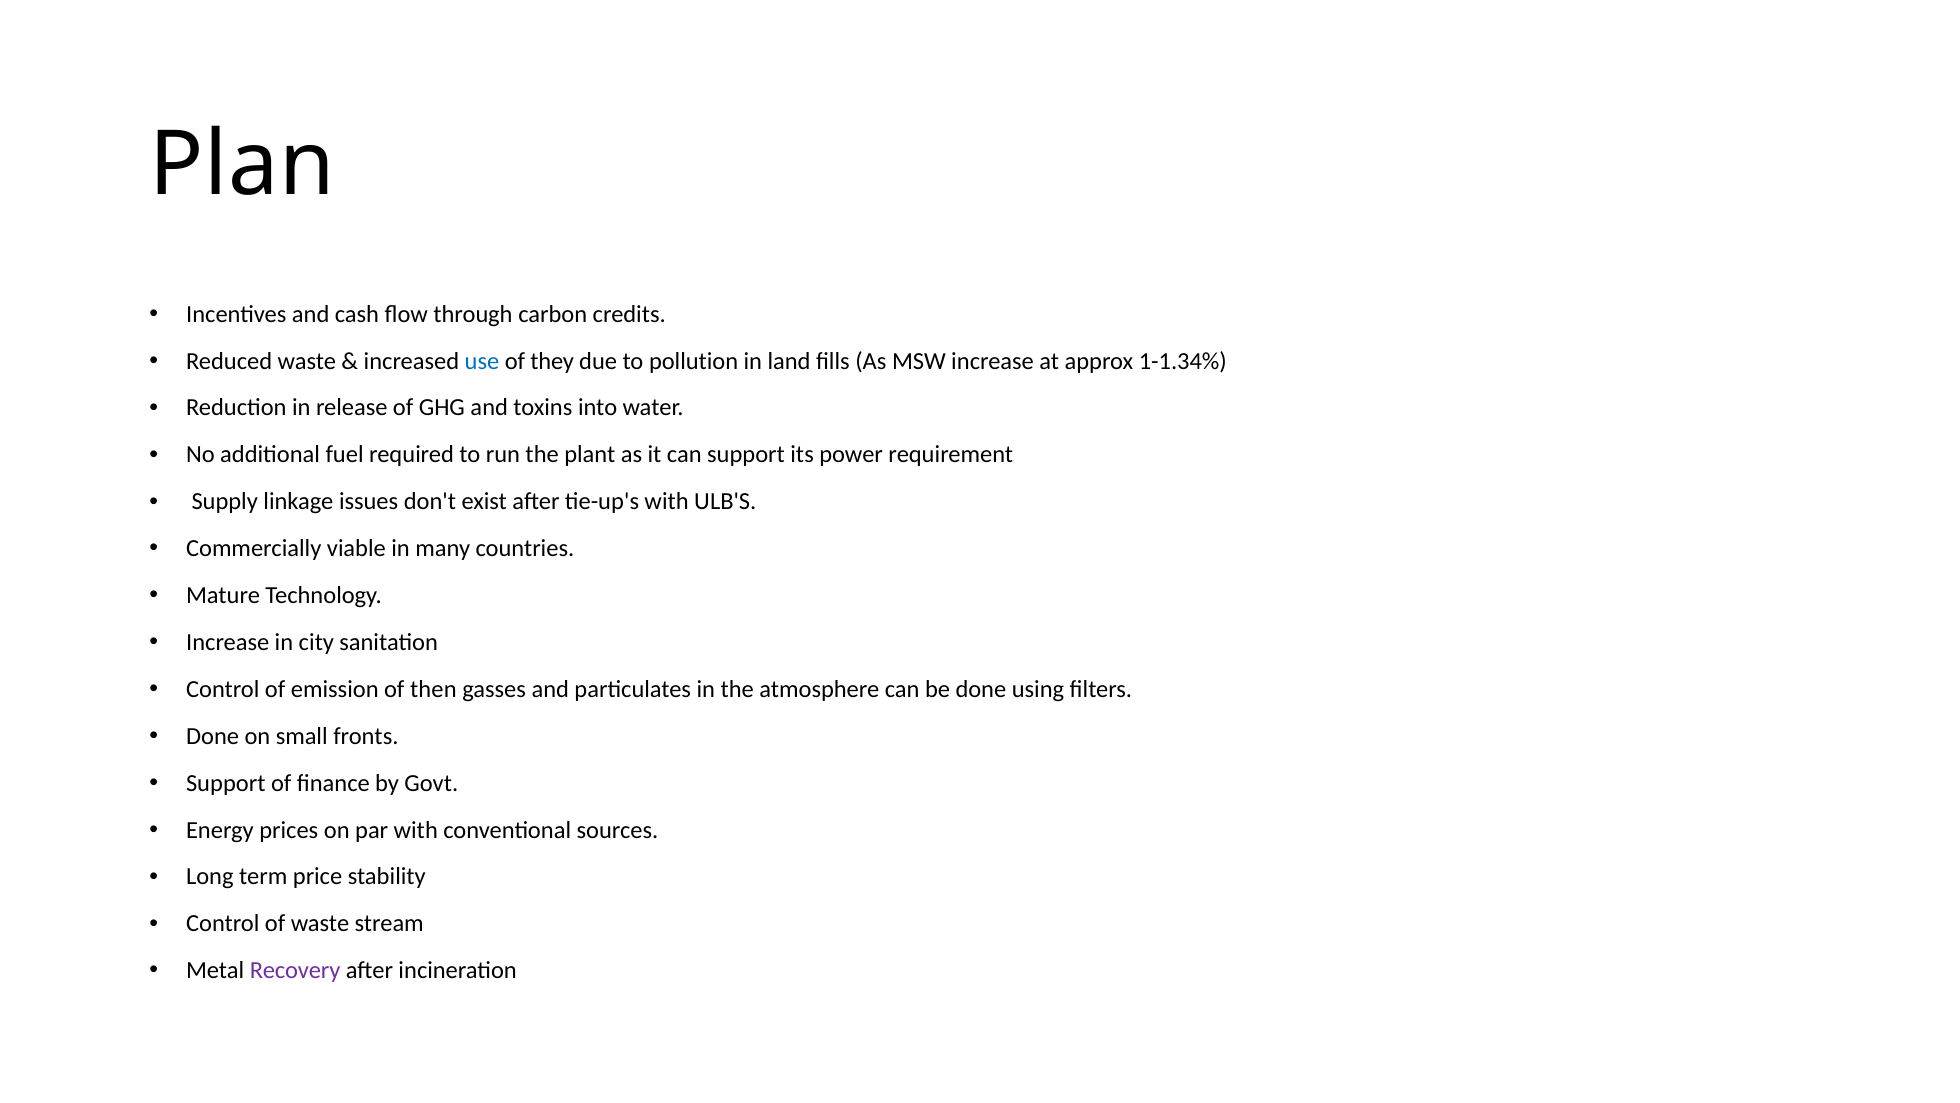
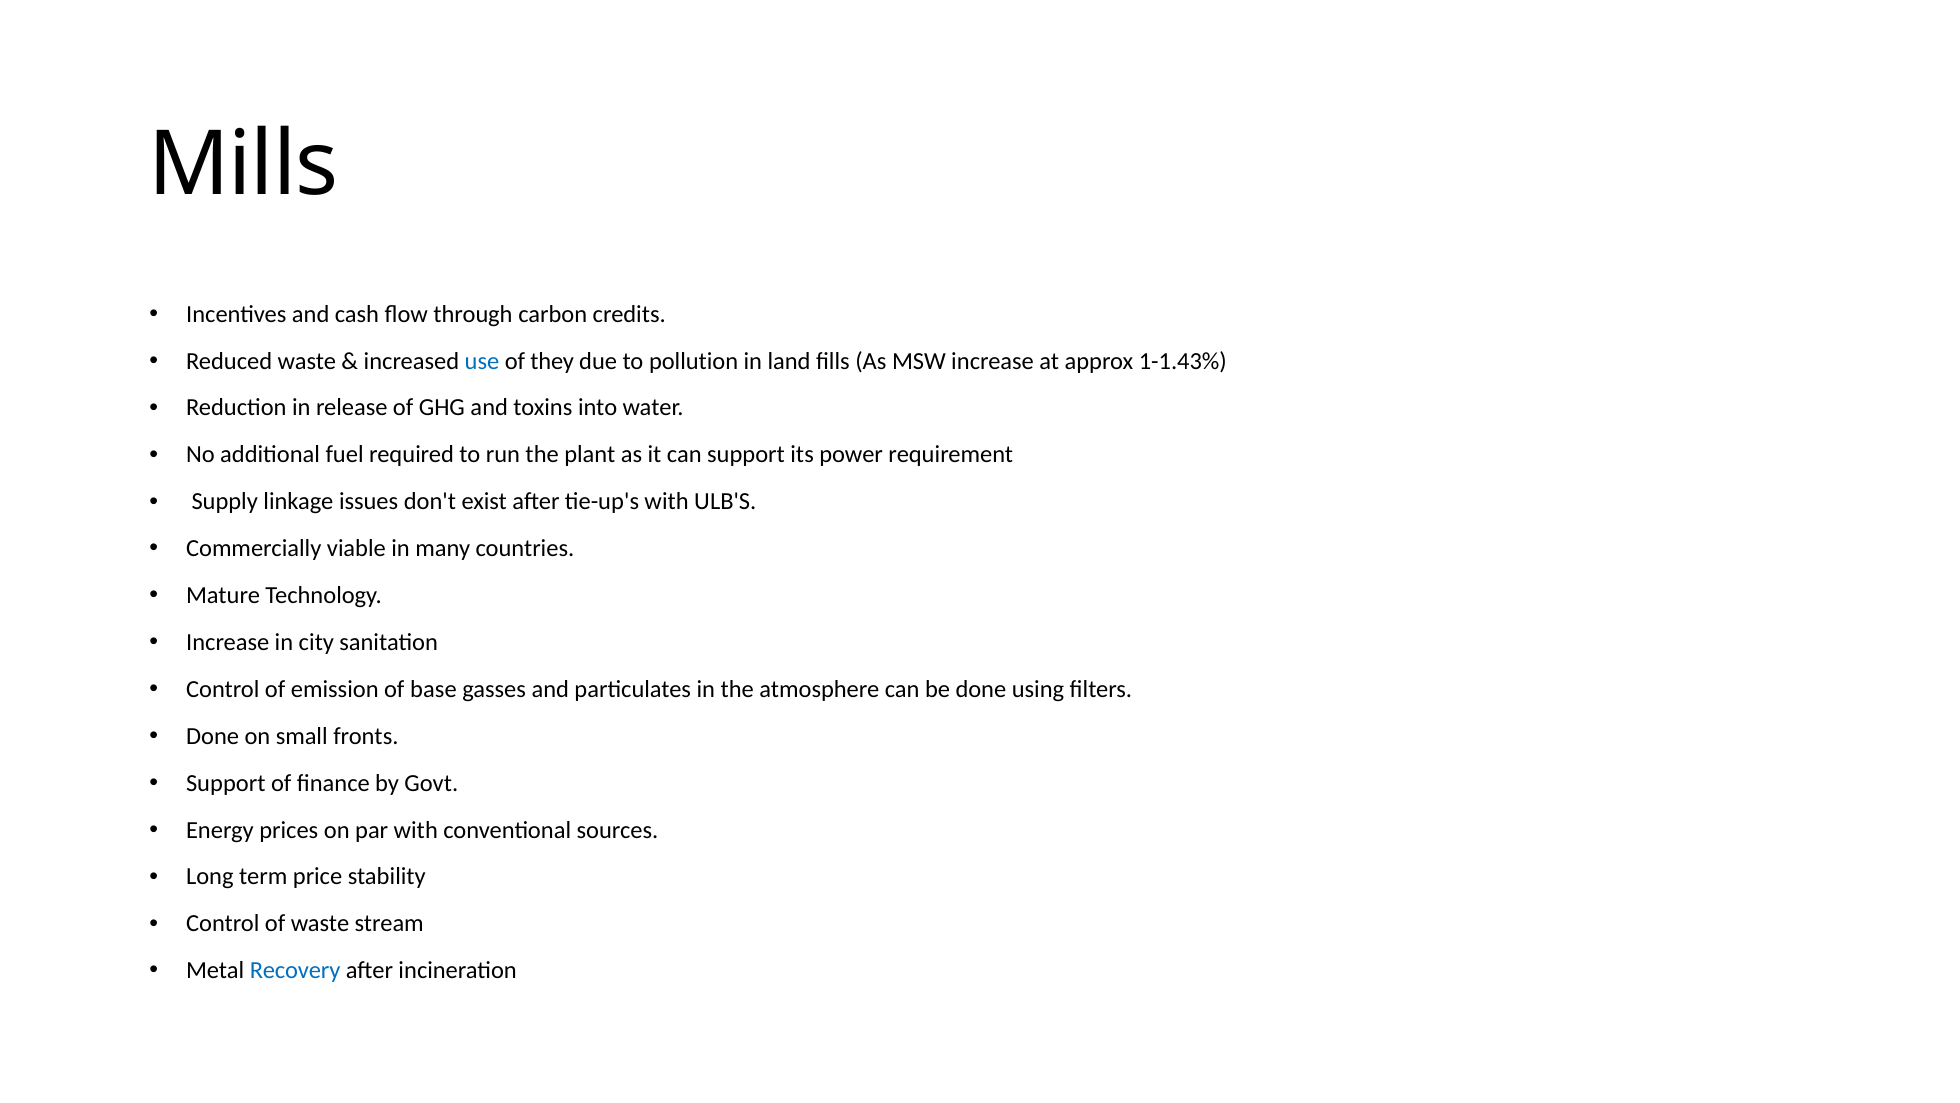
Plan: Plan -> Mills
1-1.34%: 1-1.34% -> 1-1.43%
then: then -> base
Recovery colour: purple -> blue
